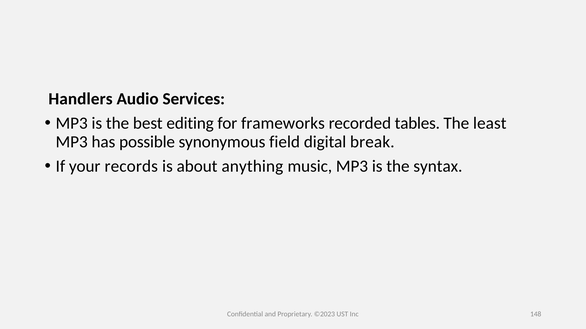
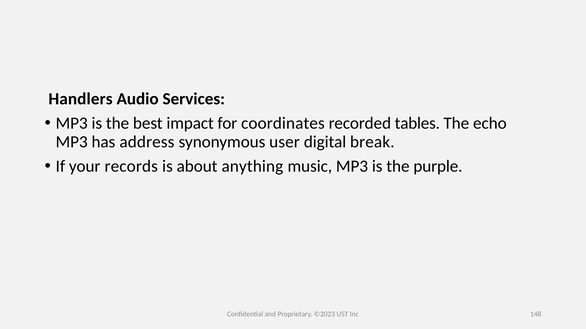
editing: editing -> impact
frameworks: frameworks -> coordinates
least: least -> echo
possible: possible -> address
field: field -> user
syntax: syntax -> purple
